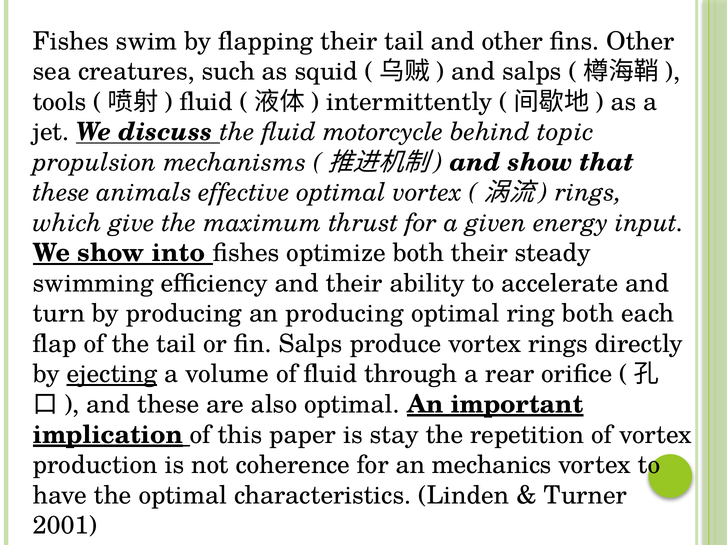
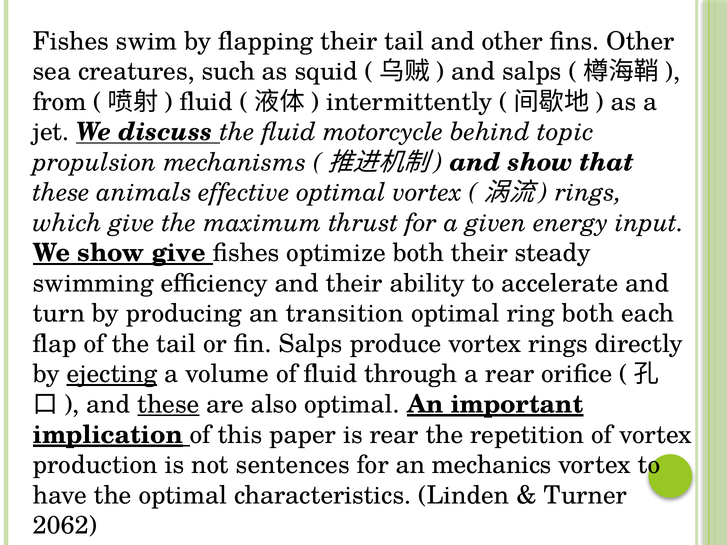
tools: tools -> from
show into: into -> give
an producing: producing -> transition
these at (168, 405) underline: none -> present
is stay: stay -> rear
coherence: coherence -> sentences
2001: 2001 -> 2062
